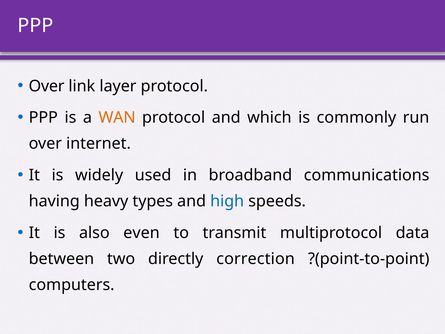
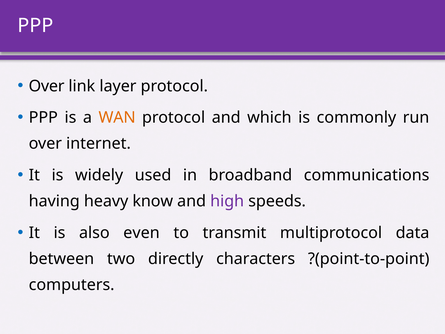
types: types -> know
high colour: blue -> purple
correction: correction -> characters
